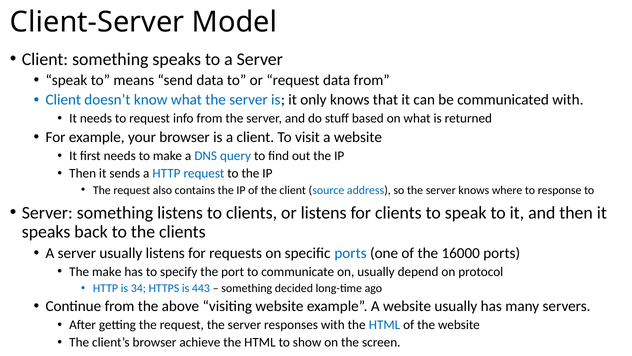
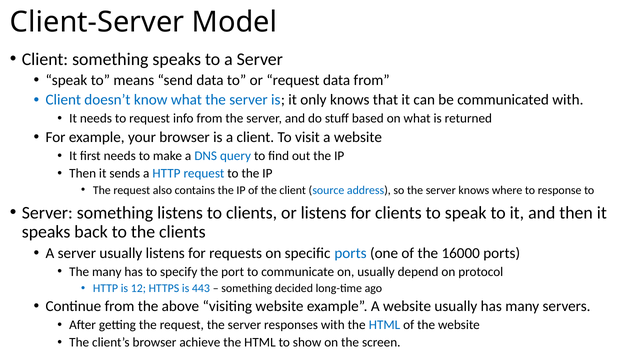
The make: make -> many
34: 34 -> 12
